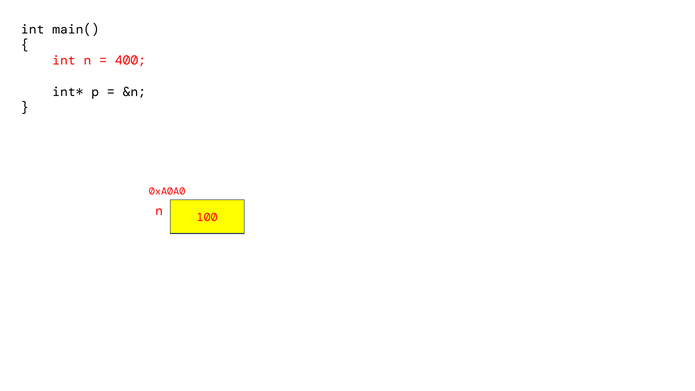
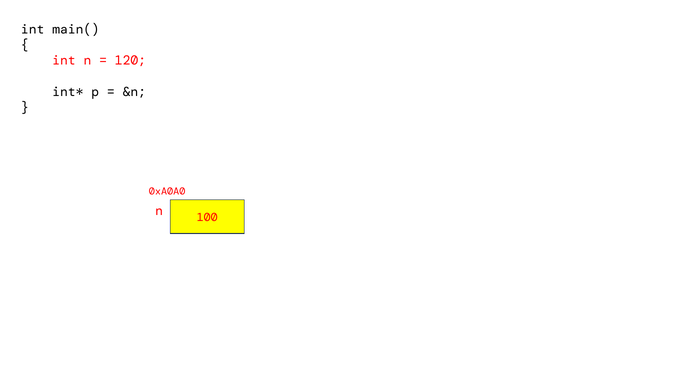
400: 400 -> 120
